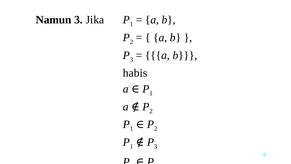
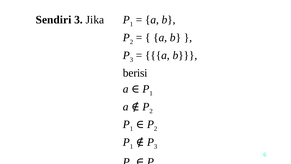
Namun: Namun -> Sendiri
habis: habis -> berisi
